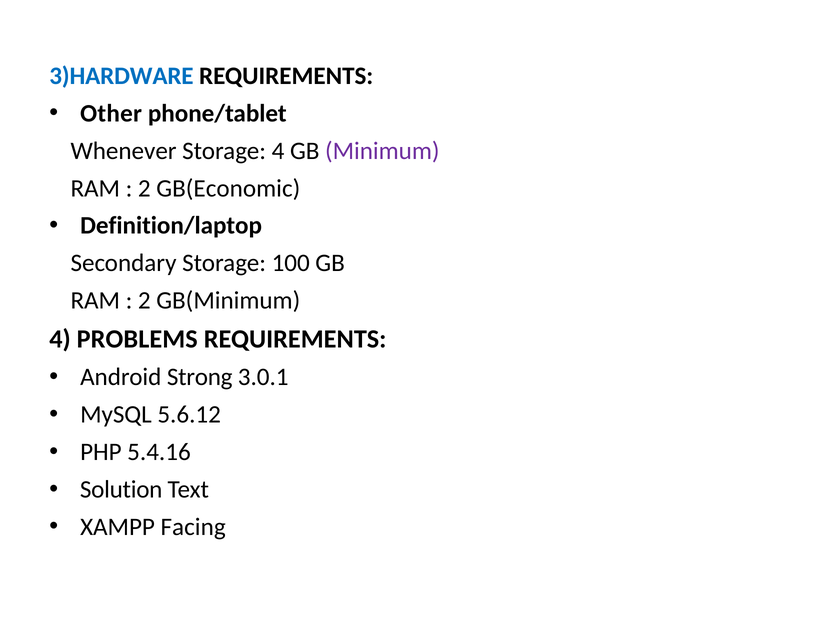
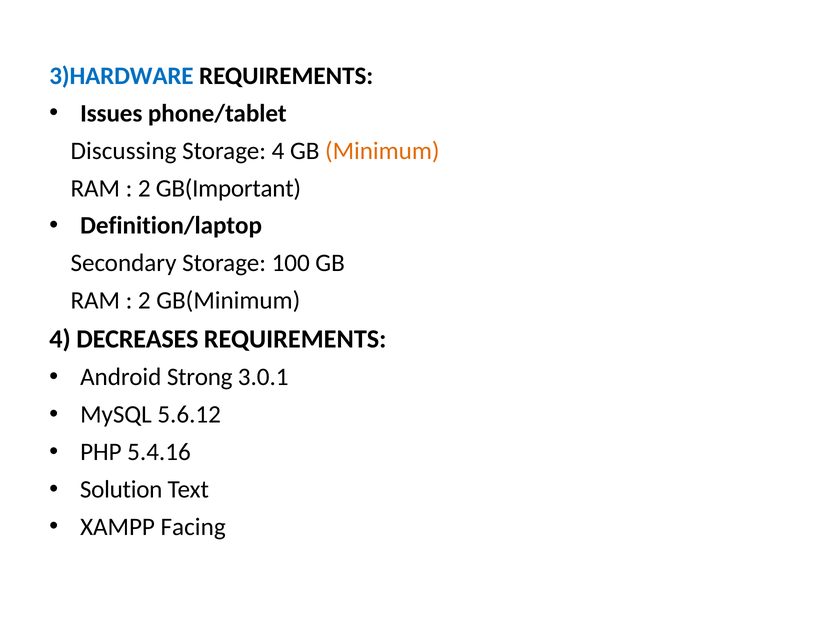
Other: Other -> Issues
Whenever: Whenever -> Discussing
Minimum colour: purple -> orange
GB(Economic: GB(Economic -> GB(Important
PROBLEMS: PROBLEMS -> DECREASES
